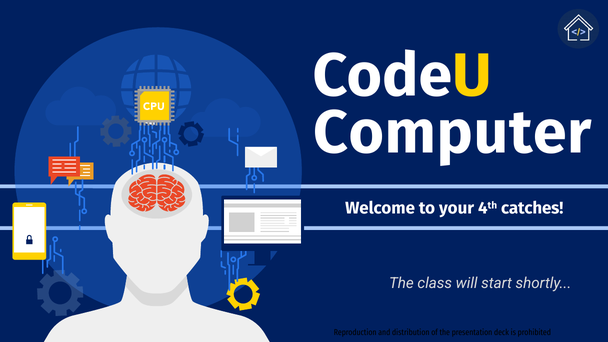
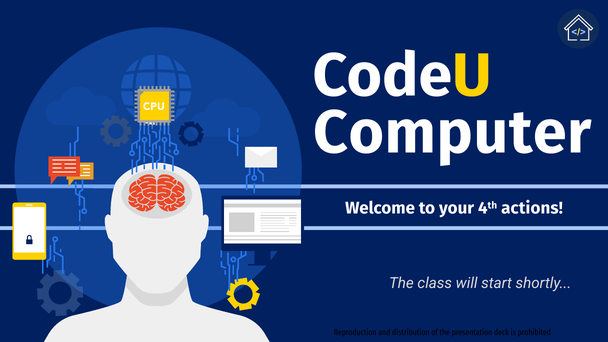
catches: catches -> actions
